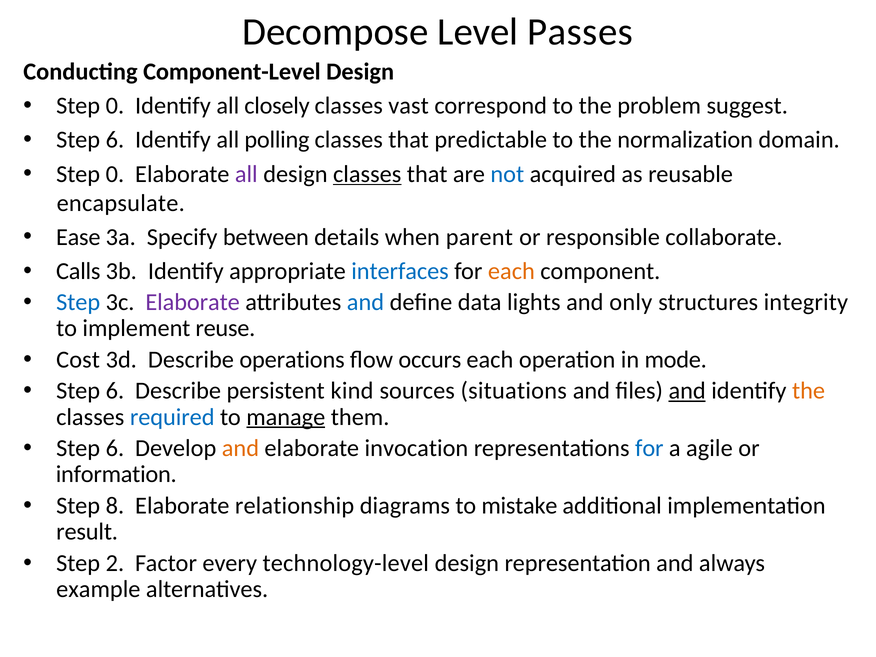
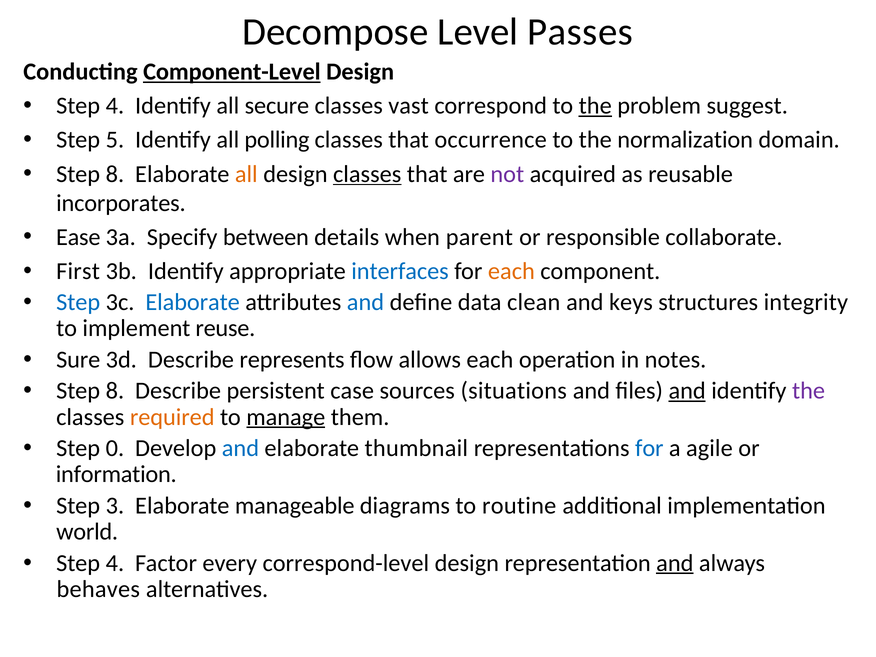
Component-Level underline: none -> present
0 at (115, 106): 0 -> 4
closely: closely -> secure
the at (595, 106) underline: none -> present
6 at (115, 140): 6 -> 5
predictable: predictable -> occurrence
0 at (115, 174): 0 -> 8
all at (246, 174) colour: purple -> orange
not colour: blue -> purple
encapsulate: encapsulate -> incorporates
Calls: Calls -> First
Elaborate at (193, 302) colour: purple -> blue
lights: lights -> clean
only: only -> keys
Cost: Cost -> Sure
operations: operations -> represents
occurs: occurs -> allows
mode: mode -> notes
6 at (115, 391): 6 -> 8
kind: kind -> case
the at (809, 391) colour: orange -> purple
required colour: blue -> orange
6 at (115, 448): 6 -> 0
and at (240, 448) colour: orange -> blue
invocation: invocation -> thumbnail
8: 8 -> 3
relationship: relationship -> manageable
mistake: mistake -> routine
result: result -> world
2 at (115, 563): 2 -> 4
technology-level: technology-level -> correspond-level
and at (675, 563) underline: none -> present
example: example -> behaves
